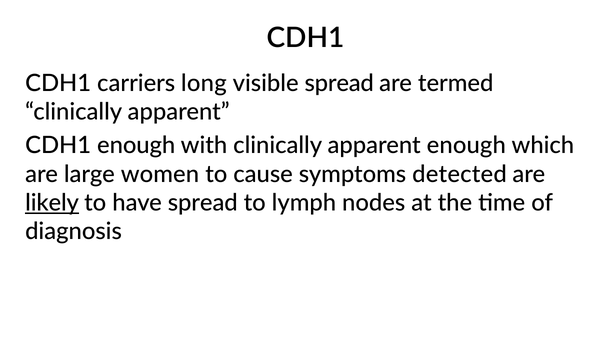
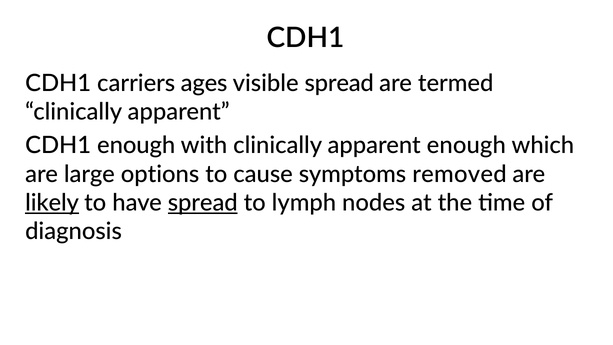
long: long -> ages
women: women -> options
detected: detected -> removed
spread at (203, 203) underline: none -> present
